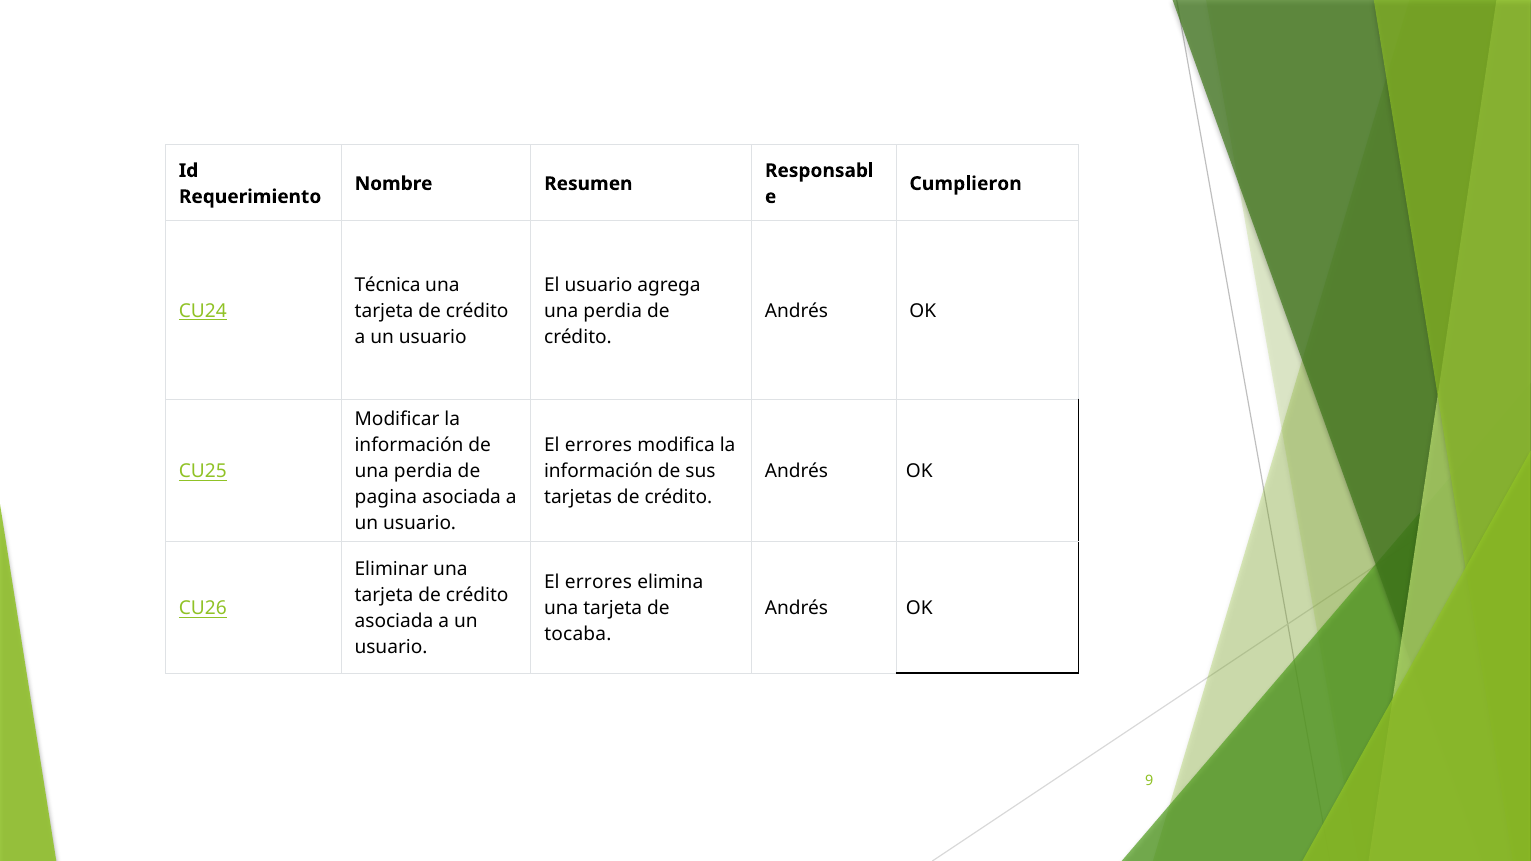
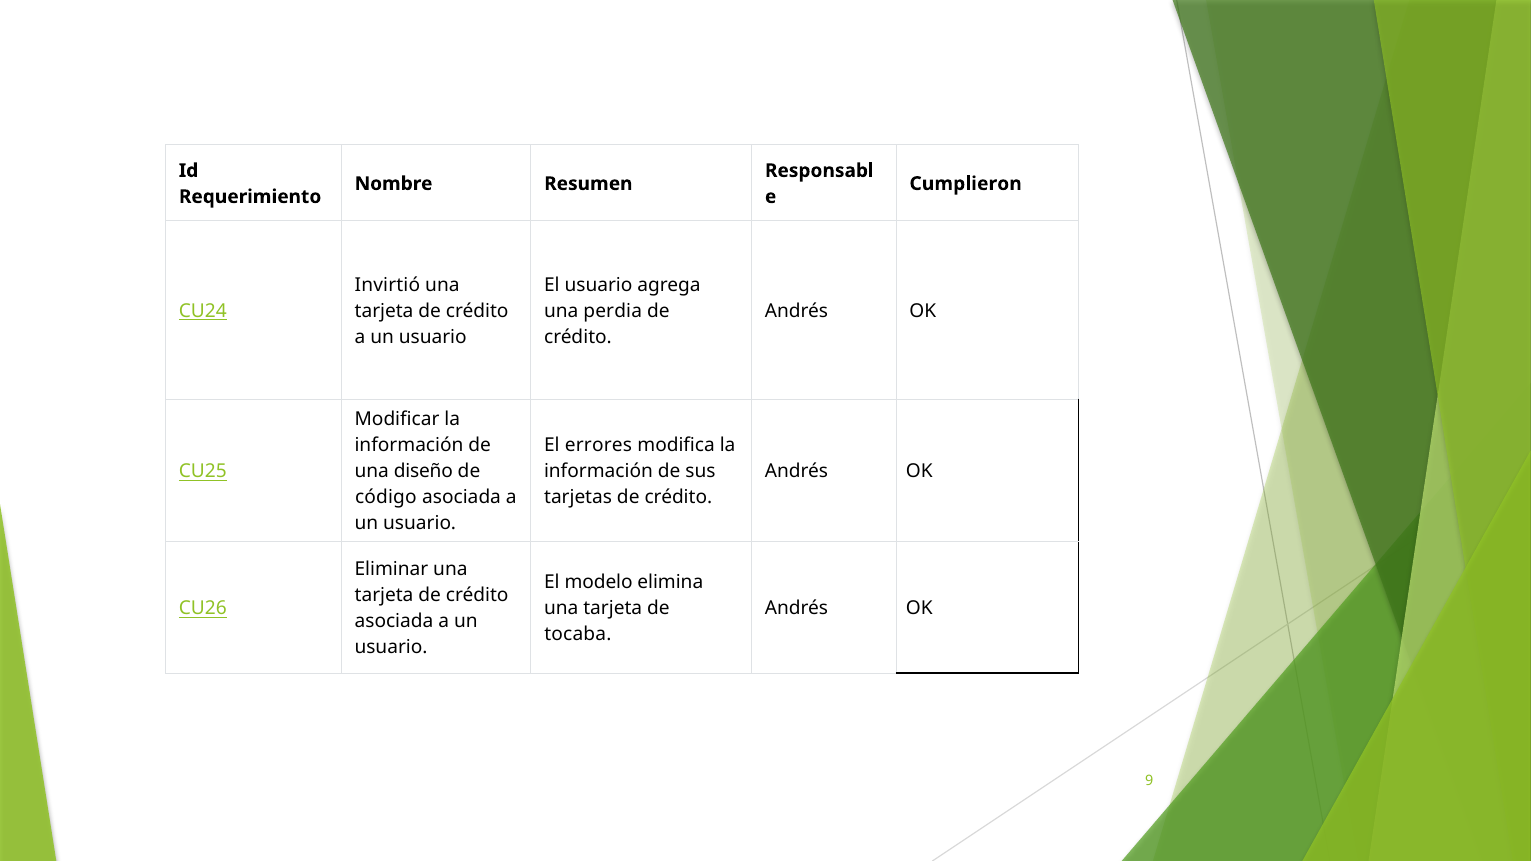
Técnica: Técnica -> Invirtió
perdia at (423, 472): perdia -> diseño
pagina: pagina -> código
errores at (598, 583): errores -> modelo
